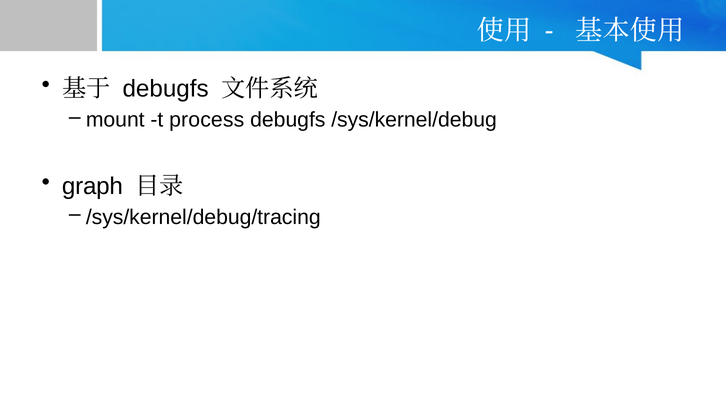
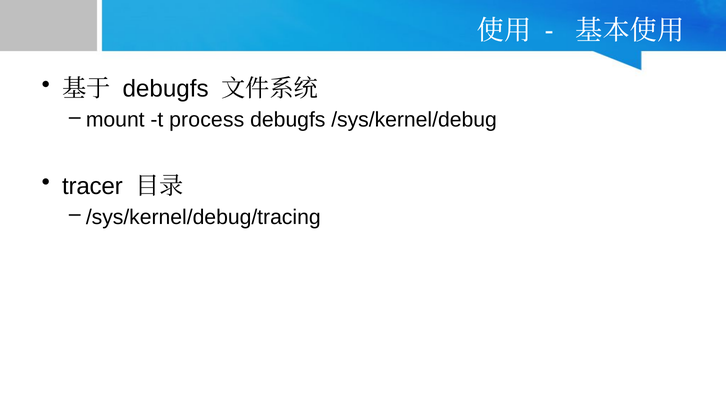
graph: graph -> tracer
